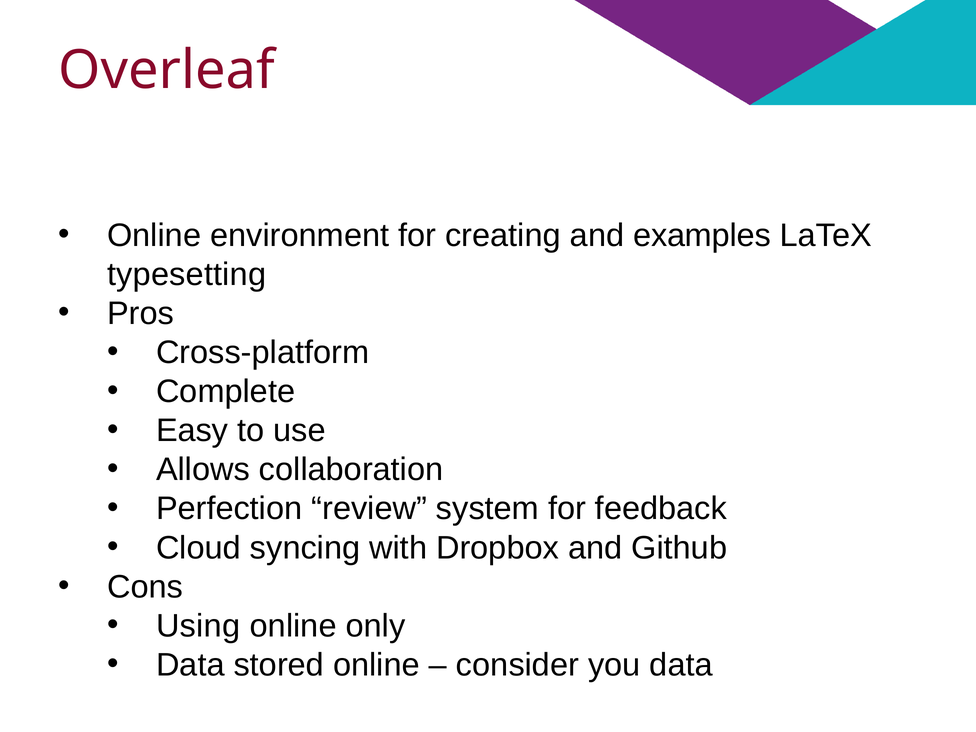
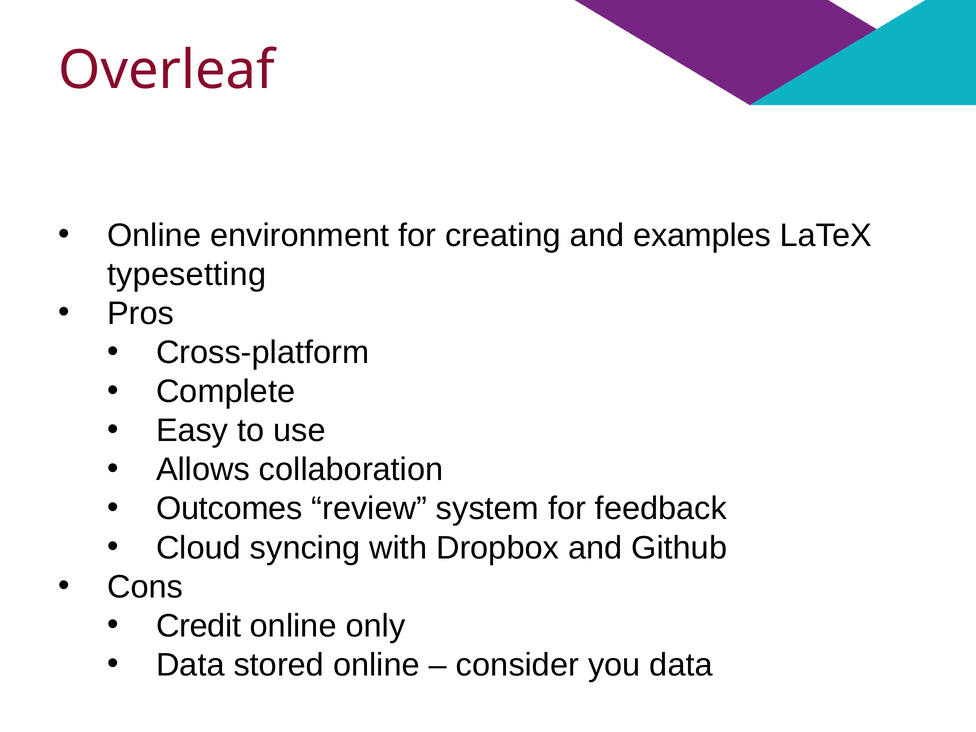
Perfection: Perfection -> Outcomes
Using: Using -> Credit
